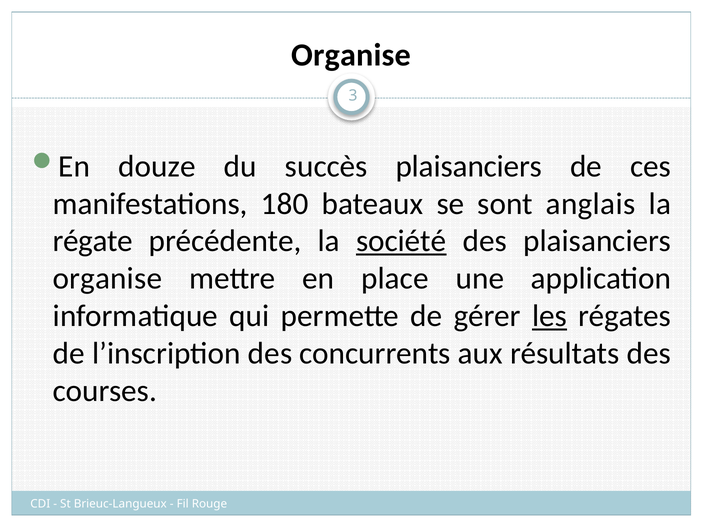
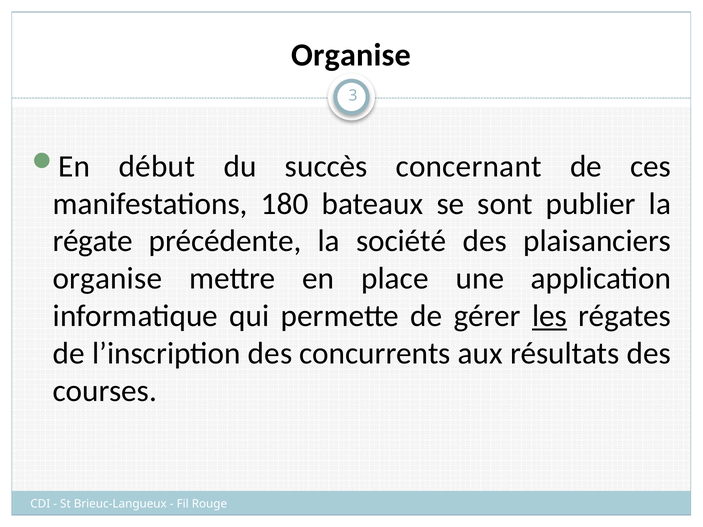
douze: douze -> début
succès plaisanciers: plaisanciers -> concernant
anglais: anglais -> publier
société underline: present -> none
